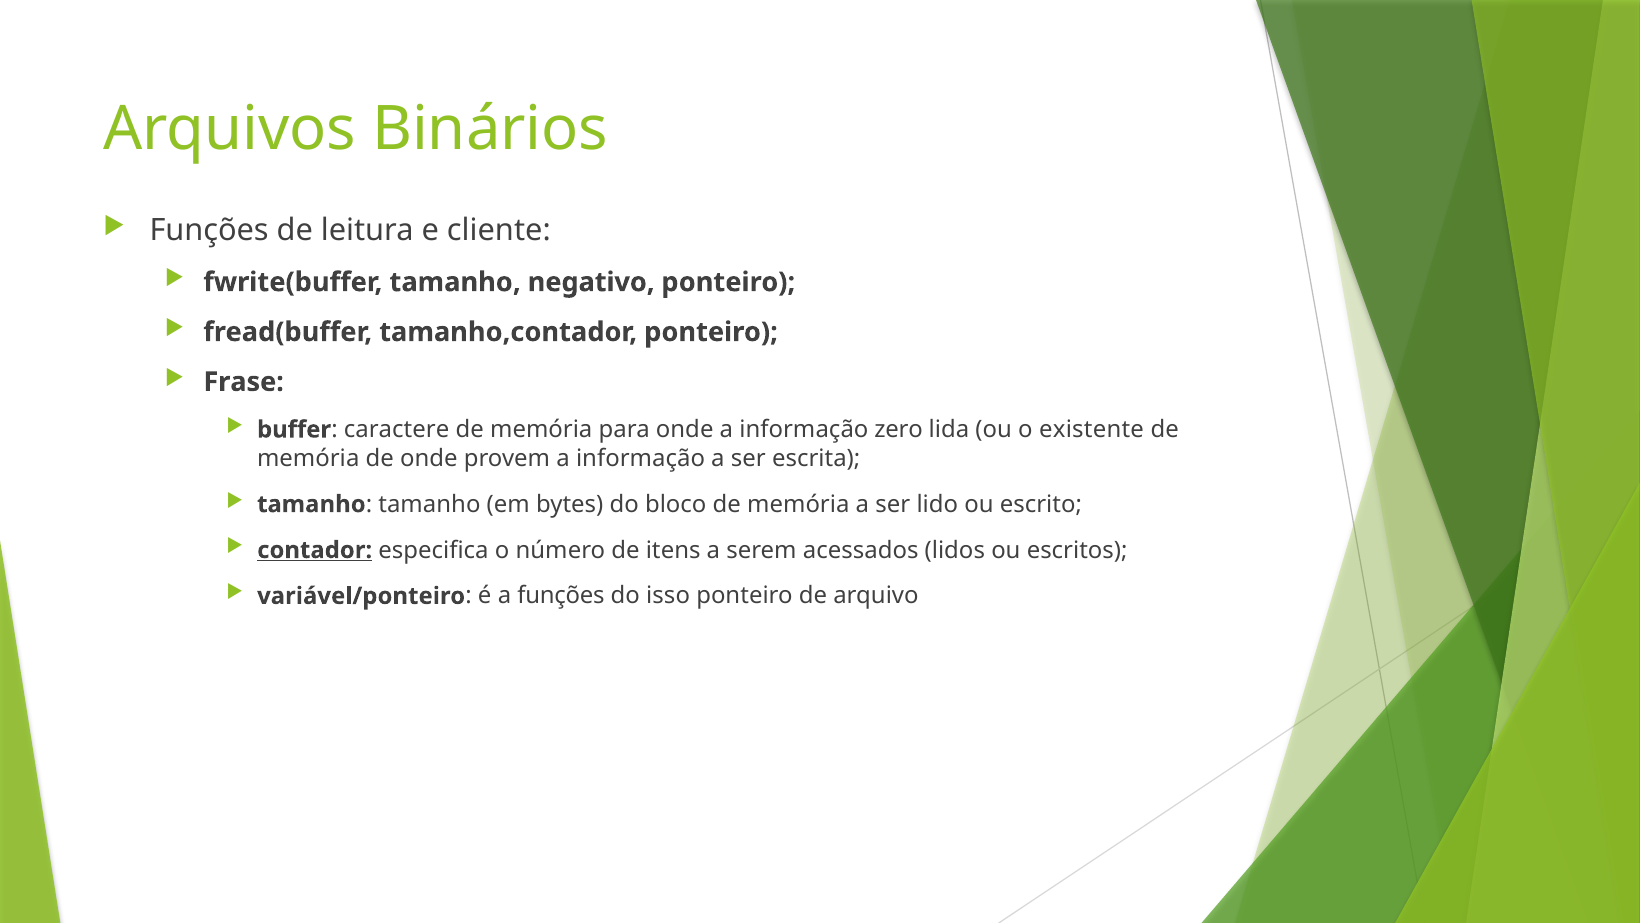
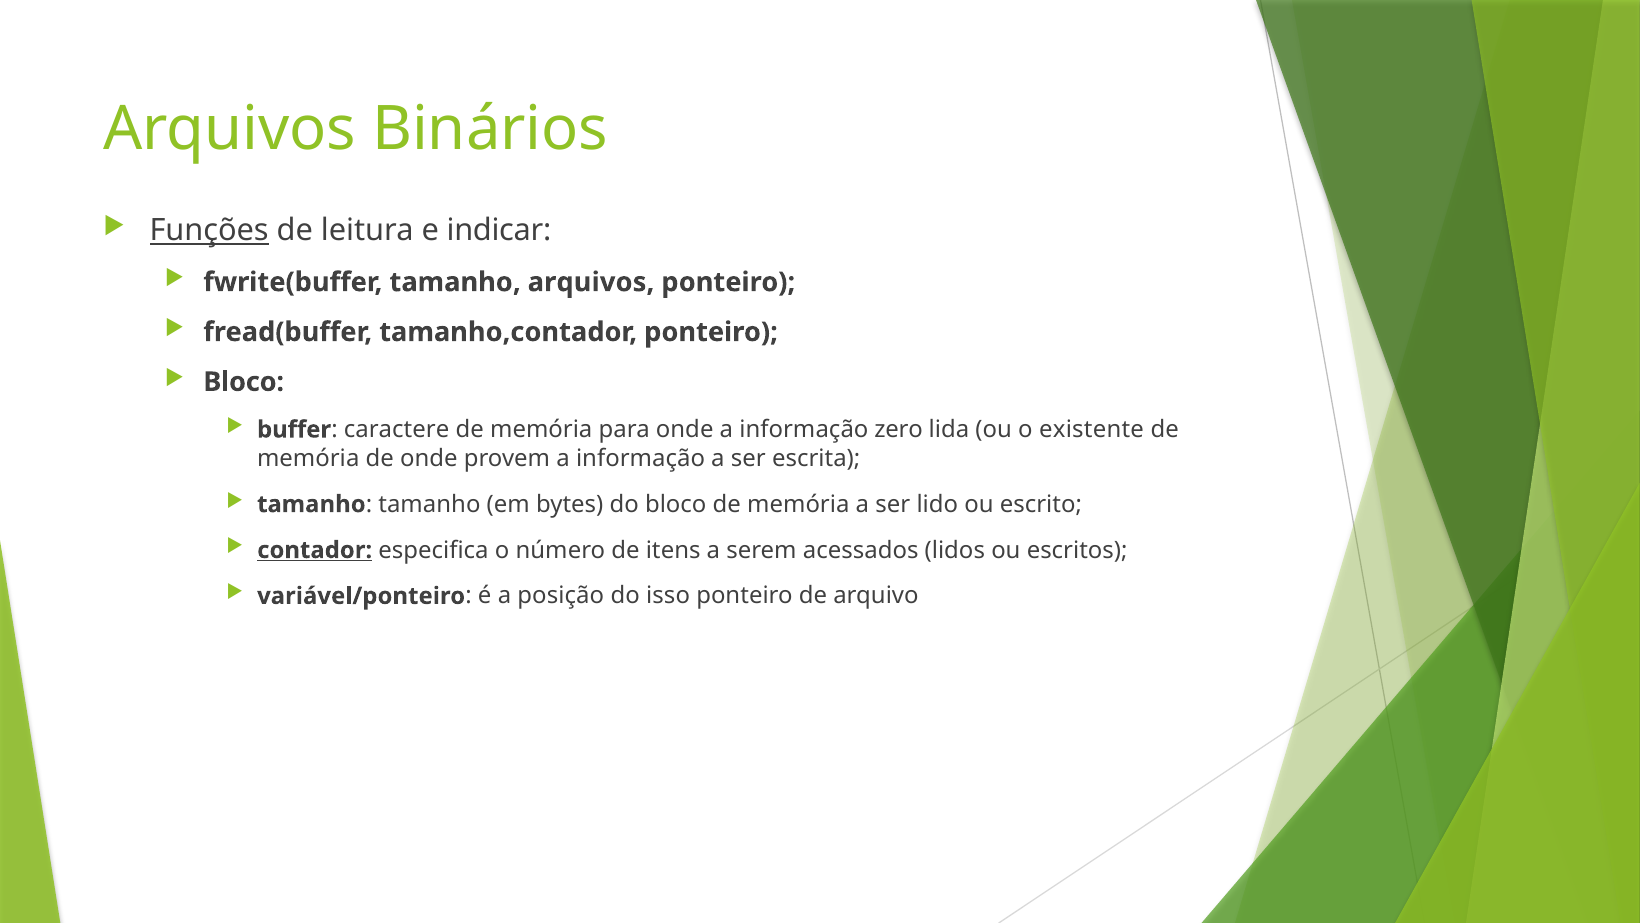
Funções at (209, 230) underline: none -> present
cliente: cliente -> indicar
tamanho negativo: negativo -> arquivos
Frase at (244, 382): Frase -> Bloco
a funções: funções -> posição
